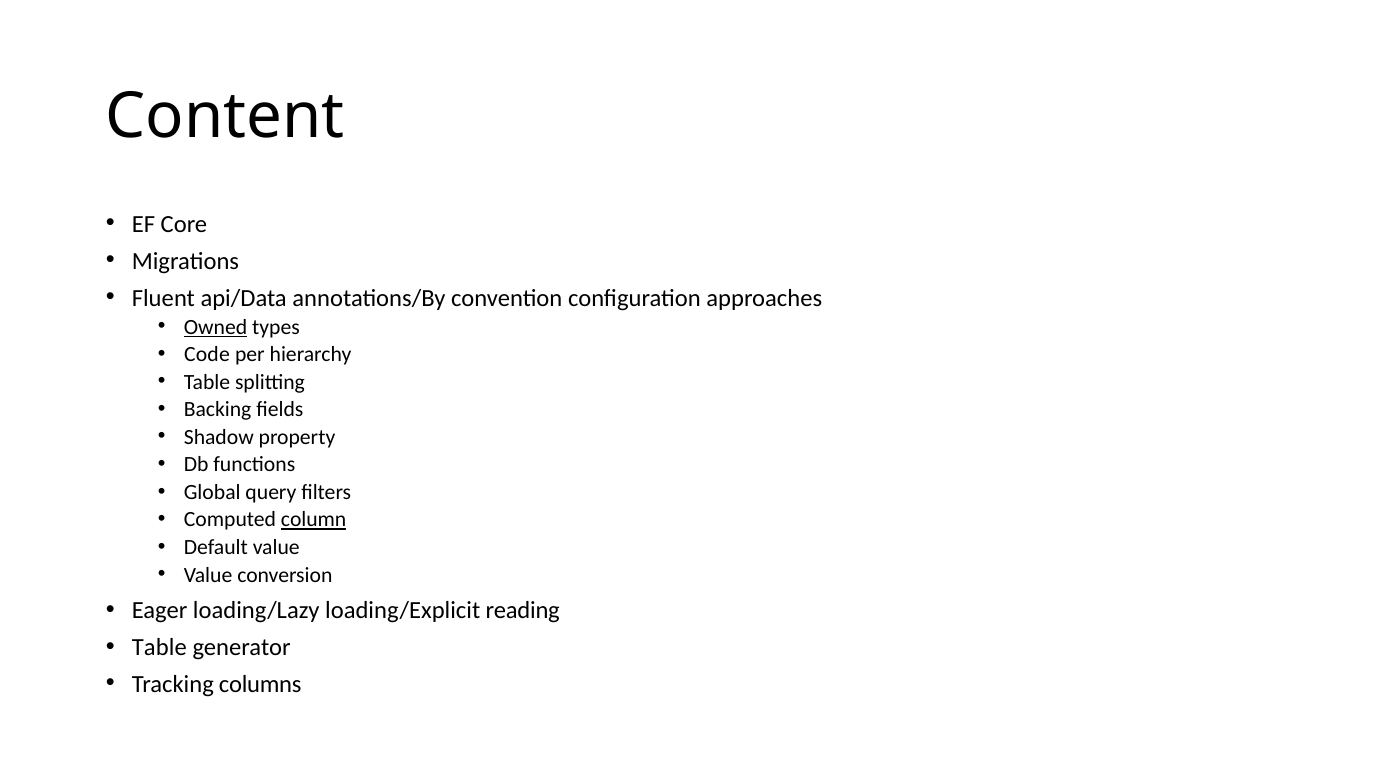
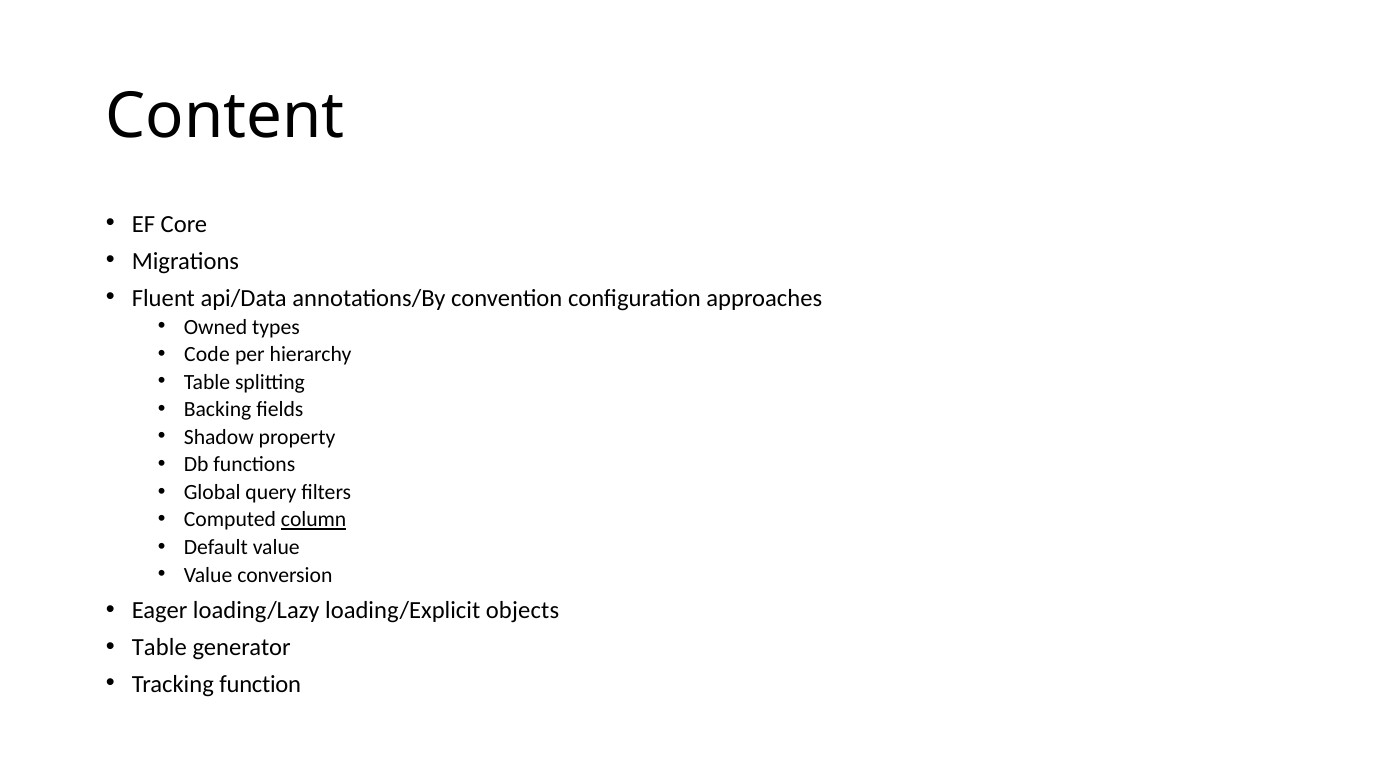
Owned underline: present -> none
reading: reading -> objects
columns: columns -> function
